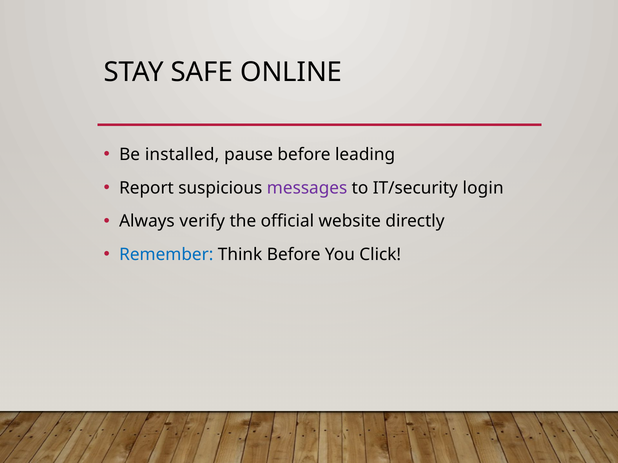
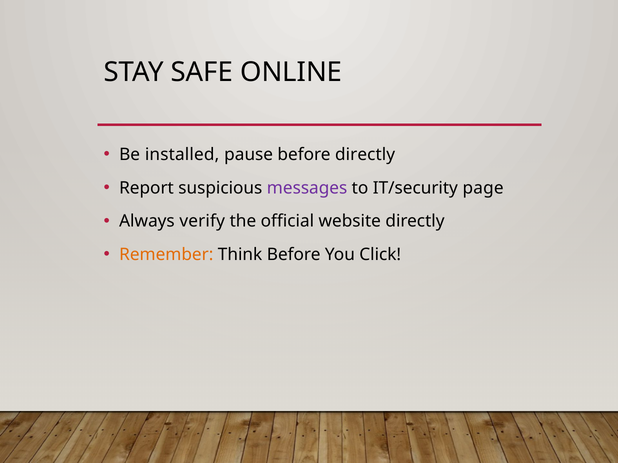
before leading: leading -> directly
login: login -> page
Remember colour: blue -> orange
